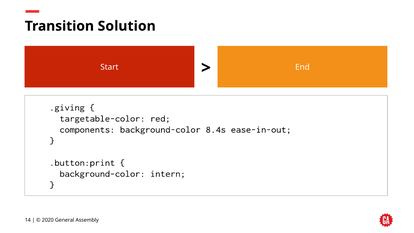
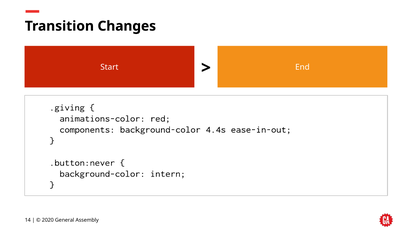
Solution: Solution -> Changes
targetable-color: targetable-color -> animations-color
8.4s: 8.4s -> 4.4s
.button:print: .button:print -> .button:never
